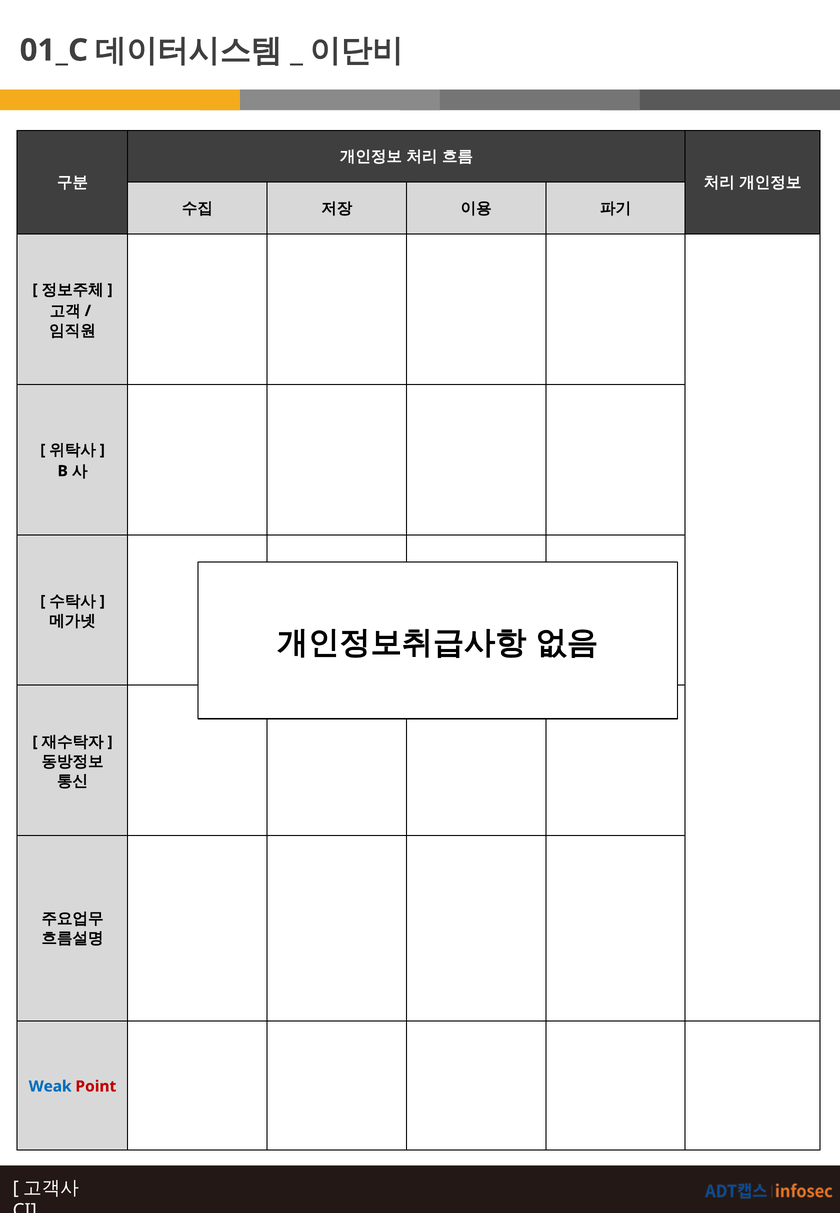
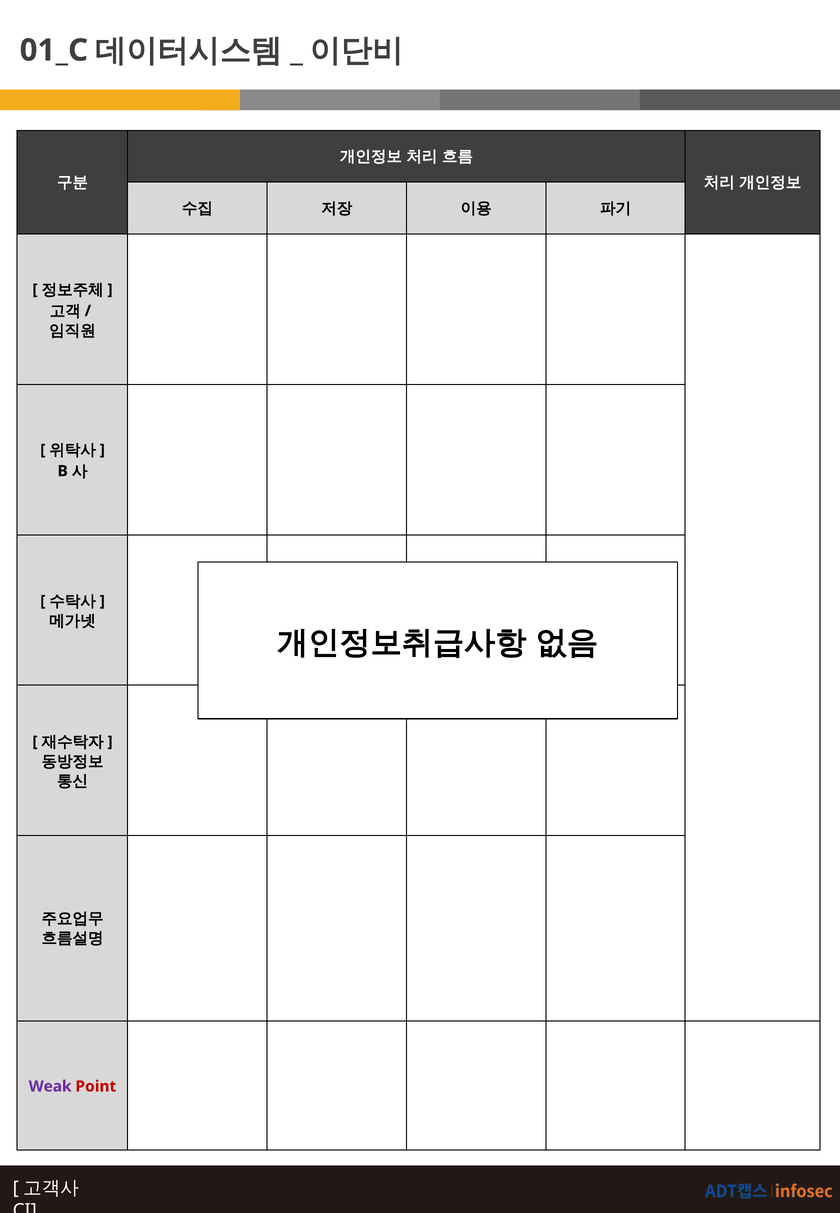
Weak colour: blue -> purple
